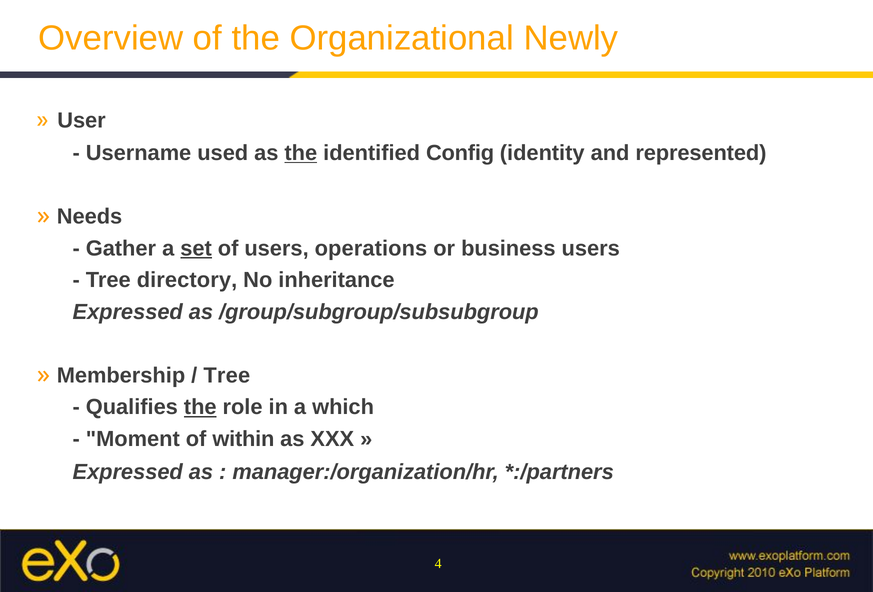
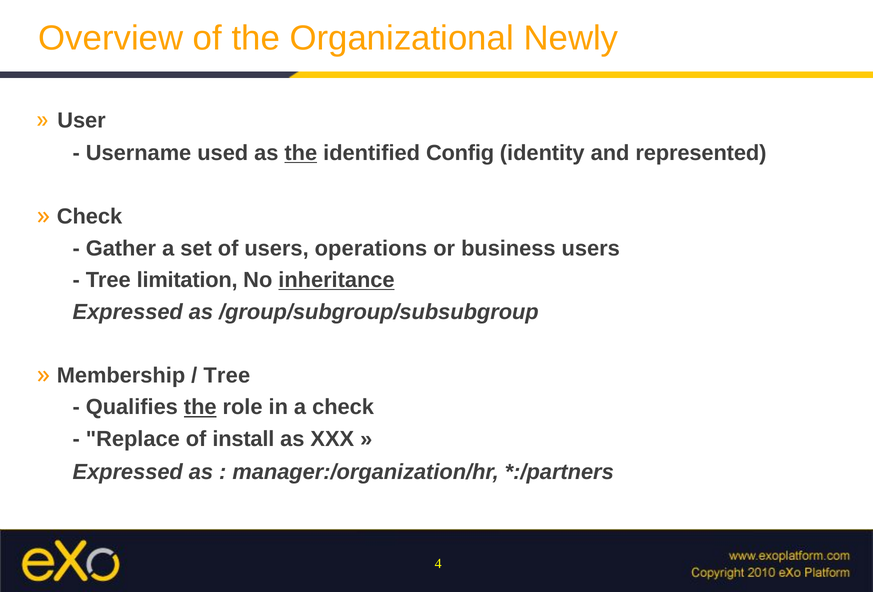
Needs at (90, 216): Needs -> Check
set underline: present -> none
directory: directory -> limitation
inheritance underline: none -> present
a which: which -> check
Moment: Moment -> Replace
within: within -> install
